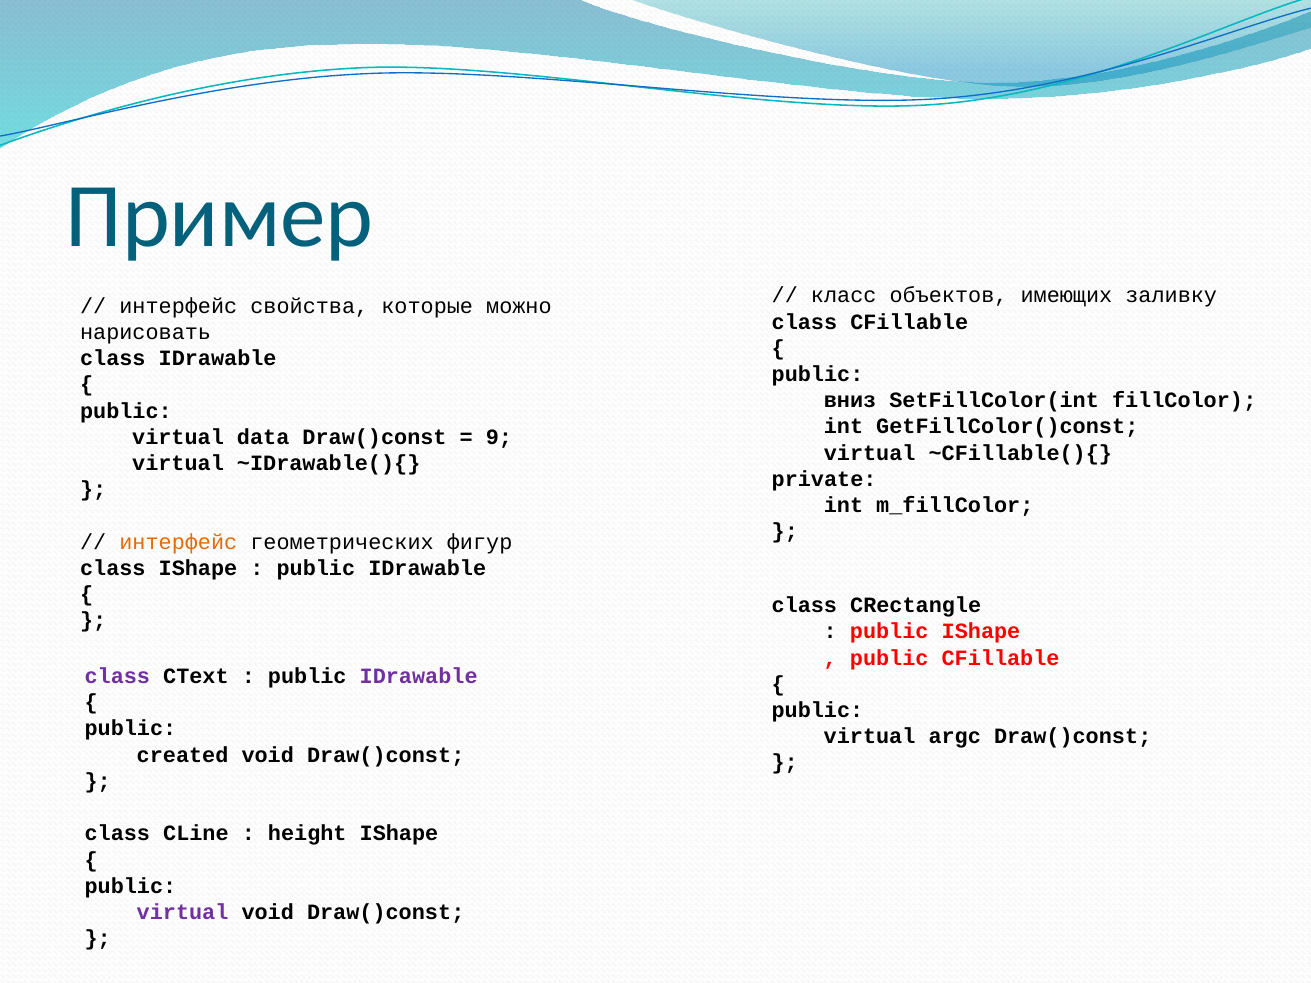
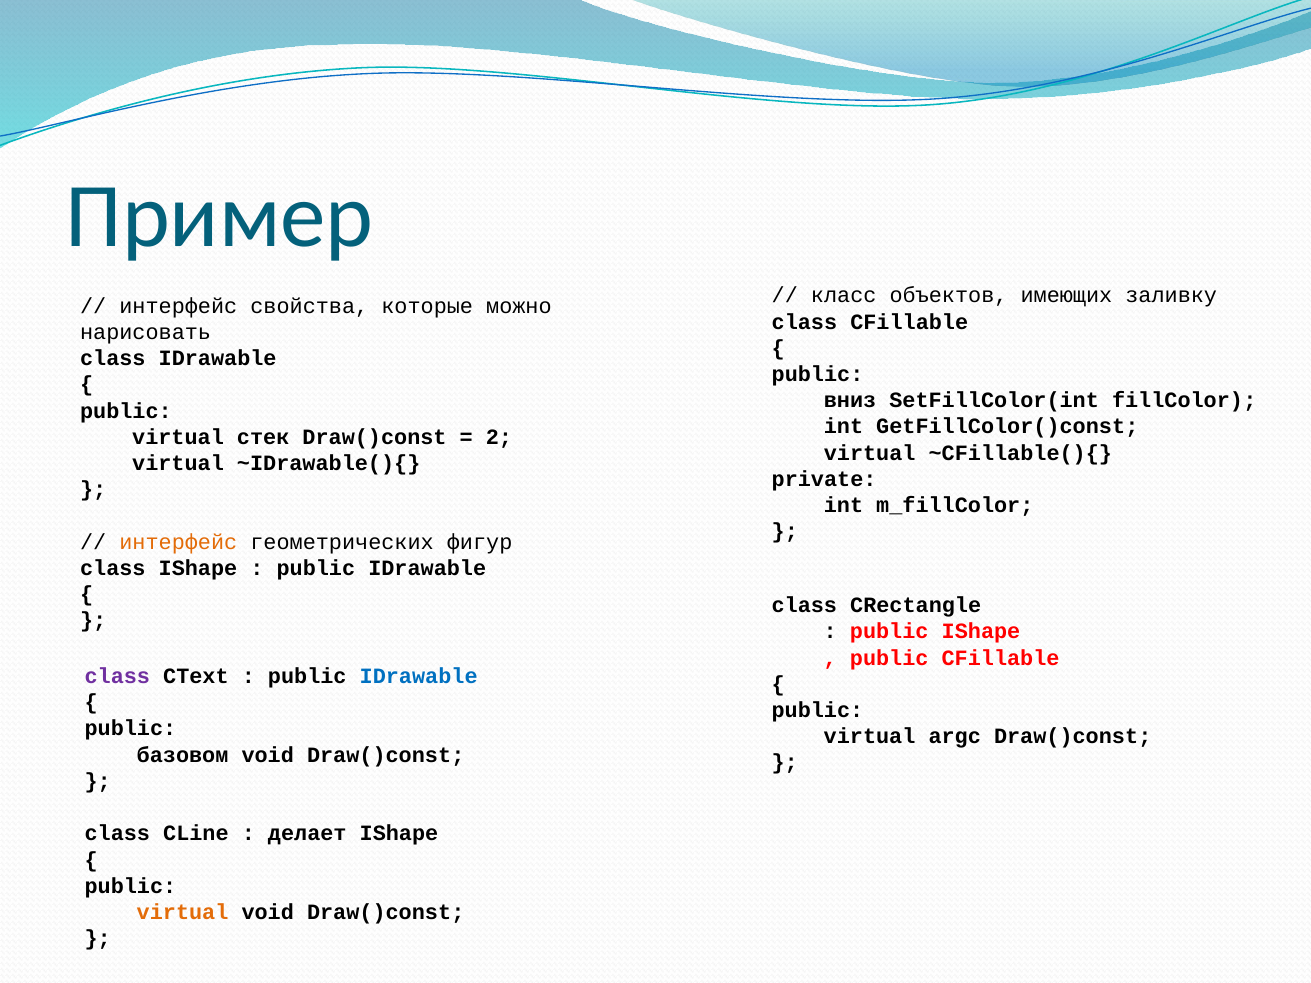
data: data -> стек
9: 9 -> 2
IDrawable at (419, 677) colour: purple -> blue
created: created -> базовом
height: height -> делает
virtual at (183, 913) colour: purple -> orange
